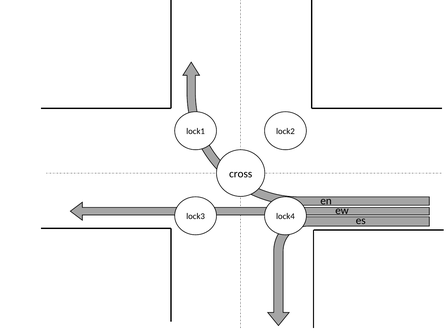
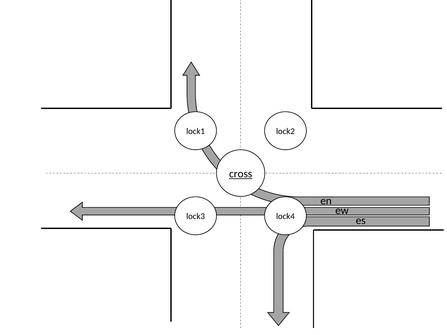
cross underline: none -> present
